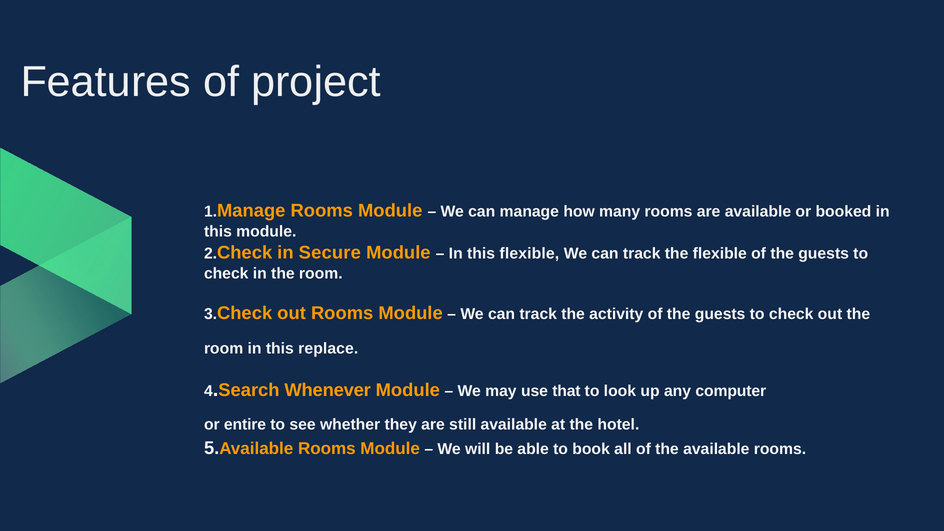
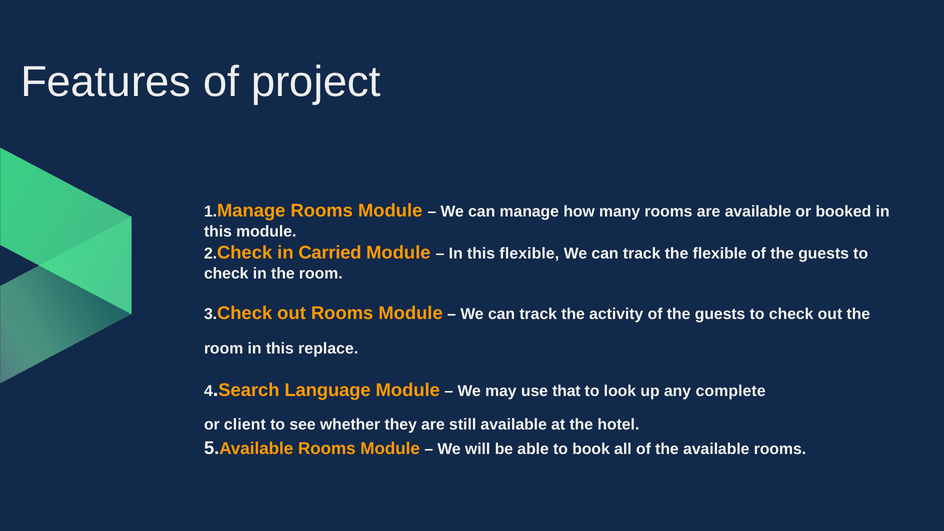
Secure: Secure -> Carried
Whenever: Whenever -> Language
computer: computer -> complete
entire: entire -> client
